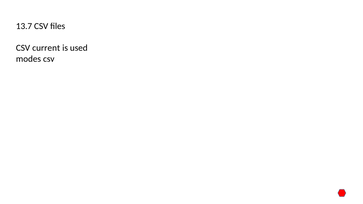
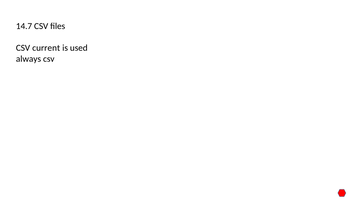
13.7: 13.7 -> 14.7
modes: modes -> always
